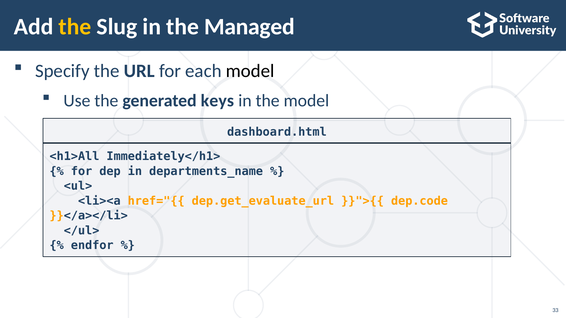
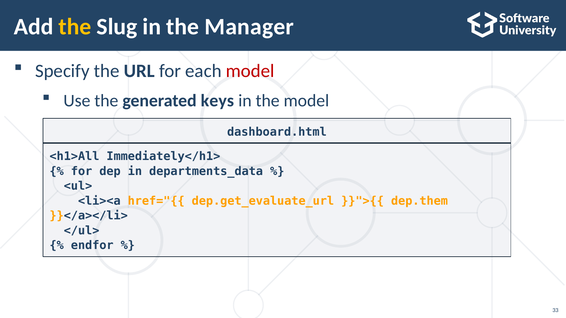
Managed: Managed -> Manager
model at (250, 71) colour: black -> red
departments_name: departments_name -> departments_data
dep.code: dep.code -> dep.them
